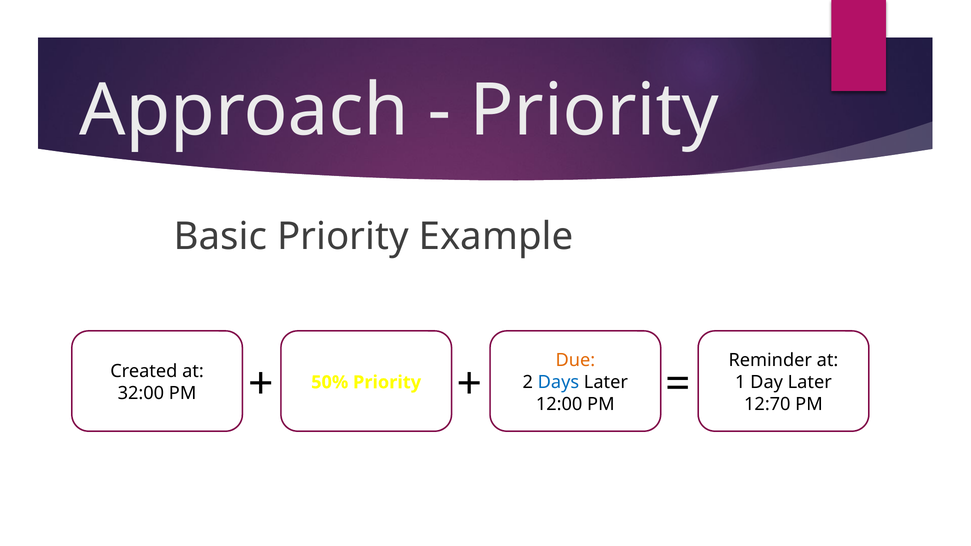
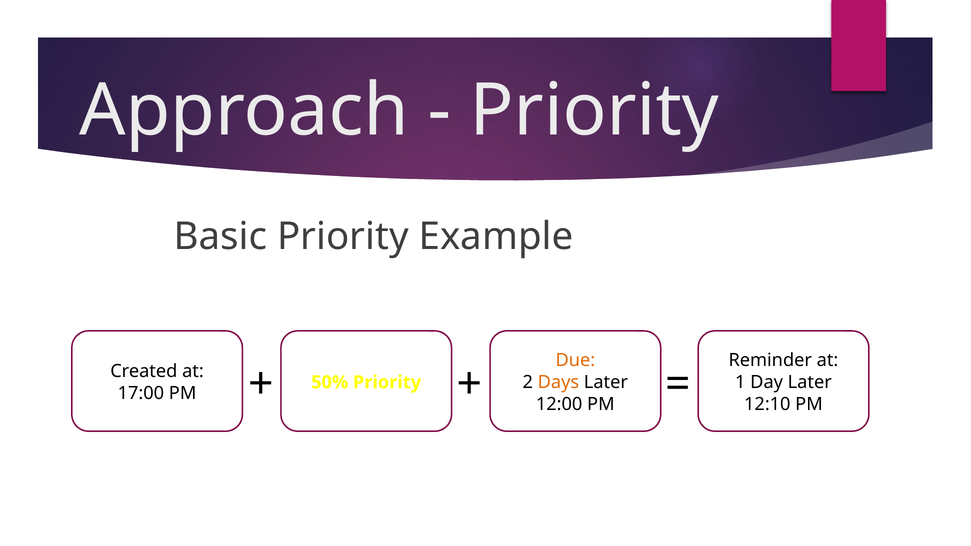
Days colour: blue -> orange
32:00: 32:00 -> 17:00
12:70: 12:70 -> 12:10
